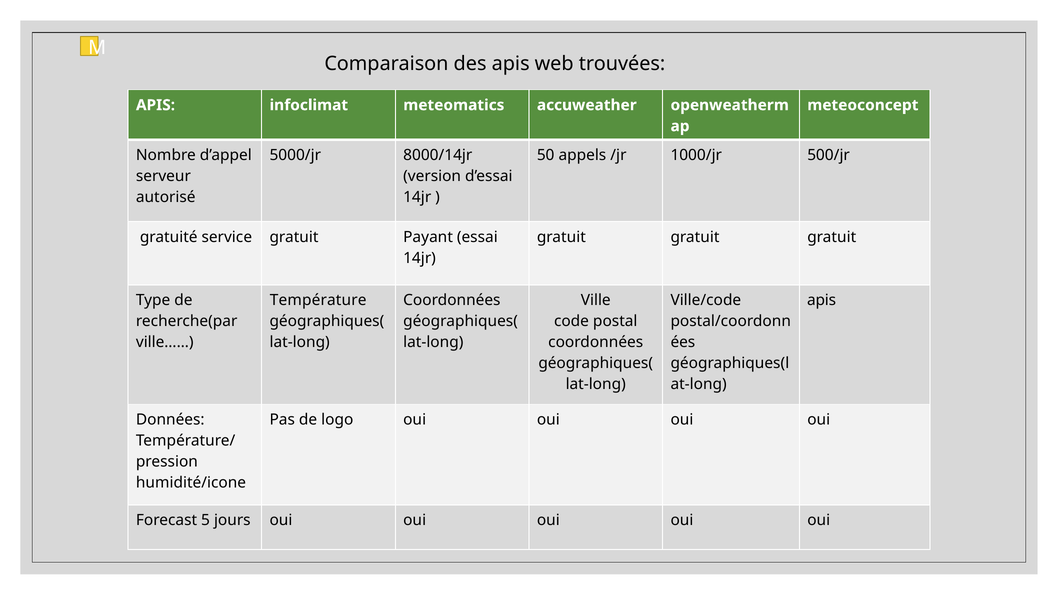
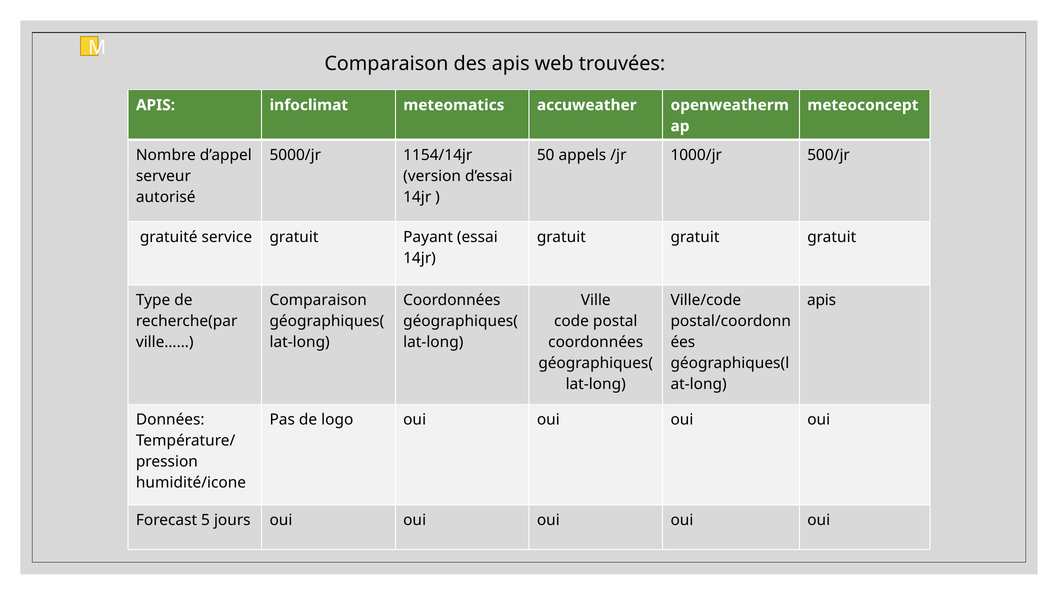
8000/14jr: 8000/14jr -> 1154/14jr
Température at (318, 300): Température -> Comparaison
